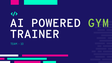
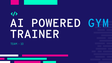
GYM colour: light green -> light blue
